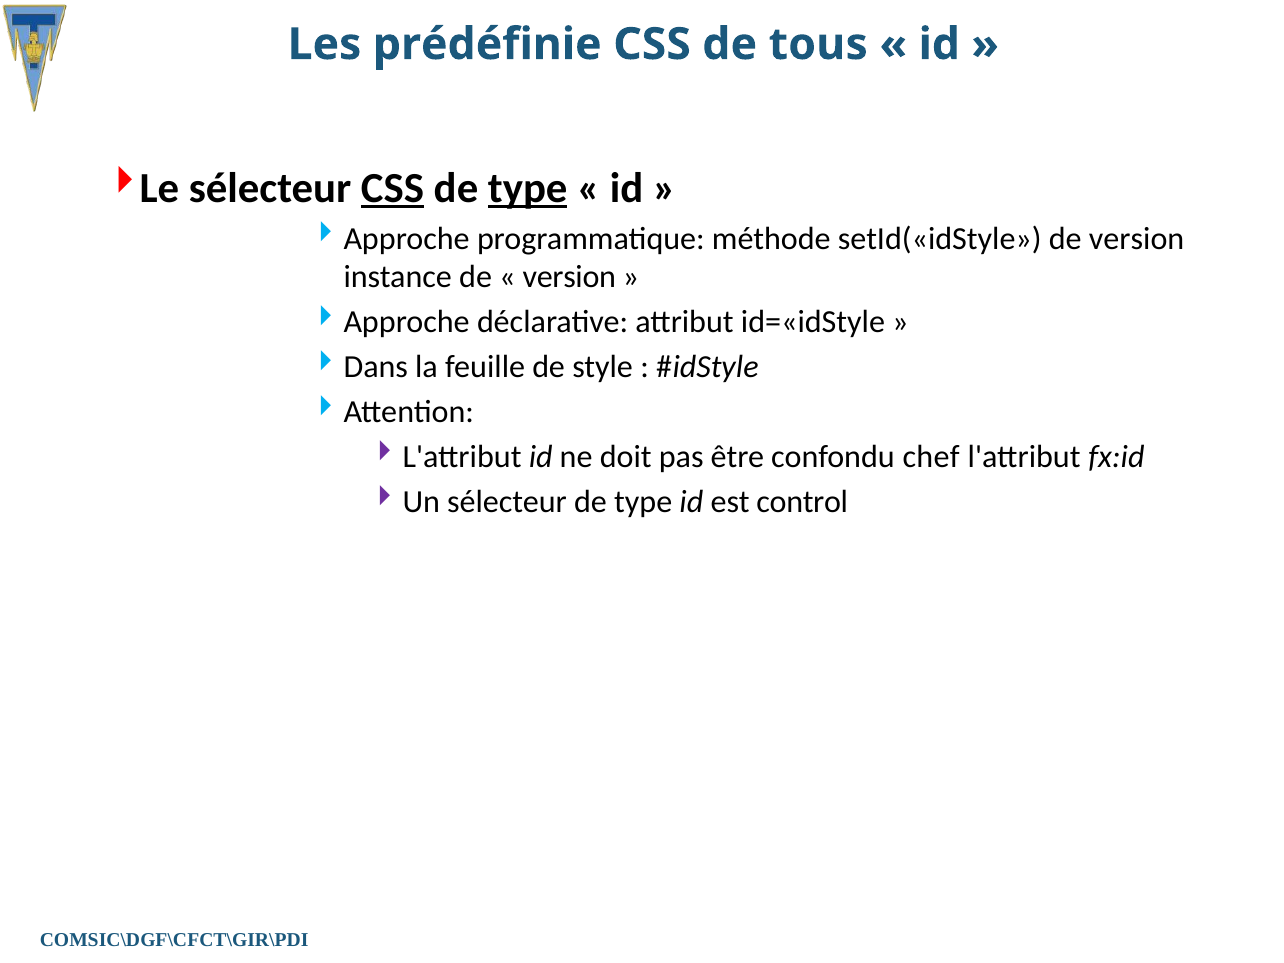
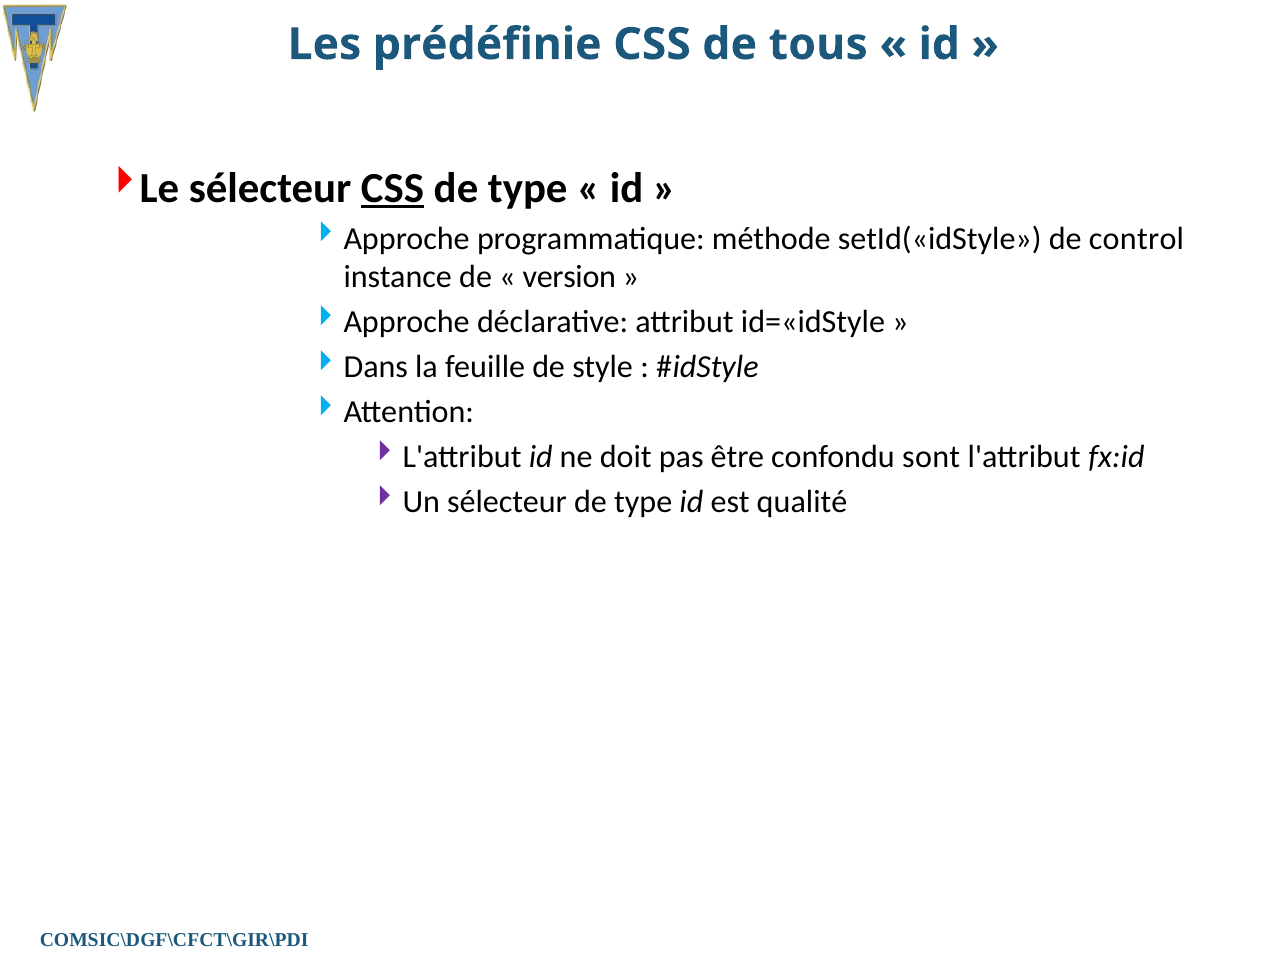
type at (528, 188) underline: present -> none
de version: version -> control
chef: chef -> sont
control: control -> qualité
